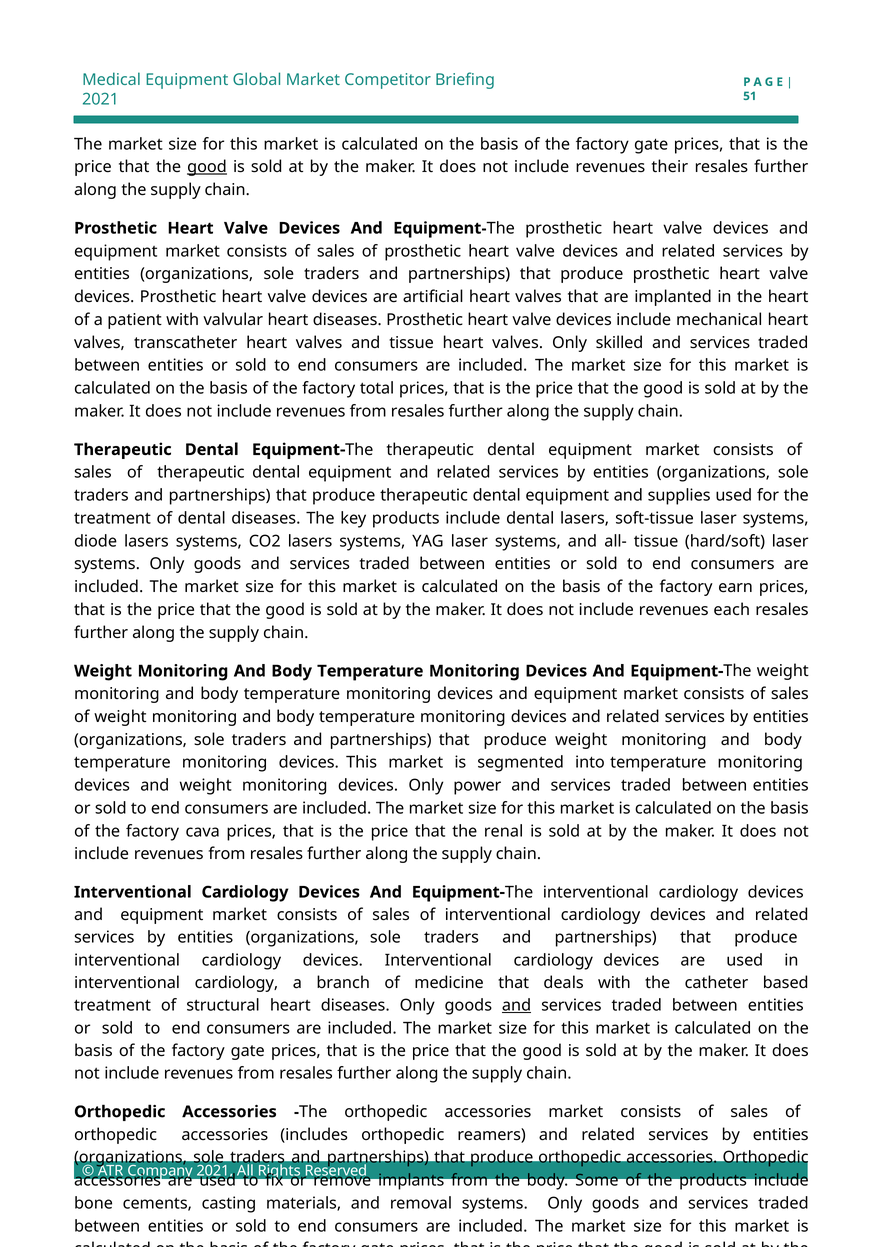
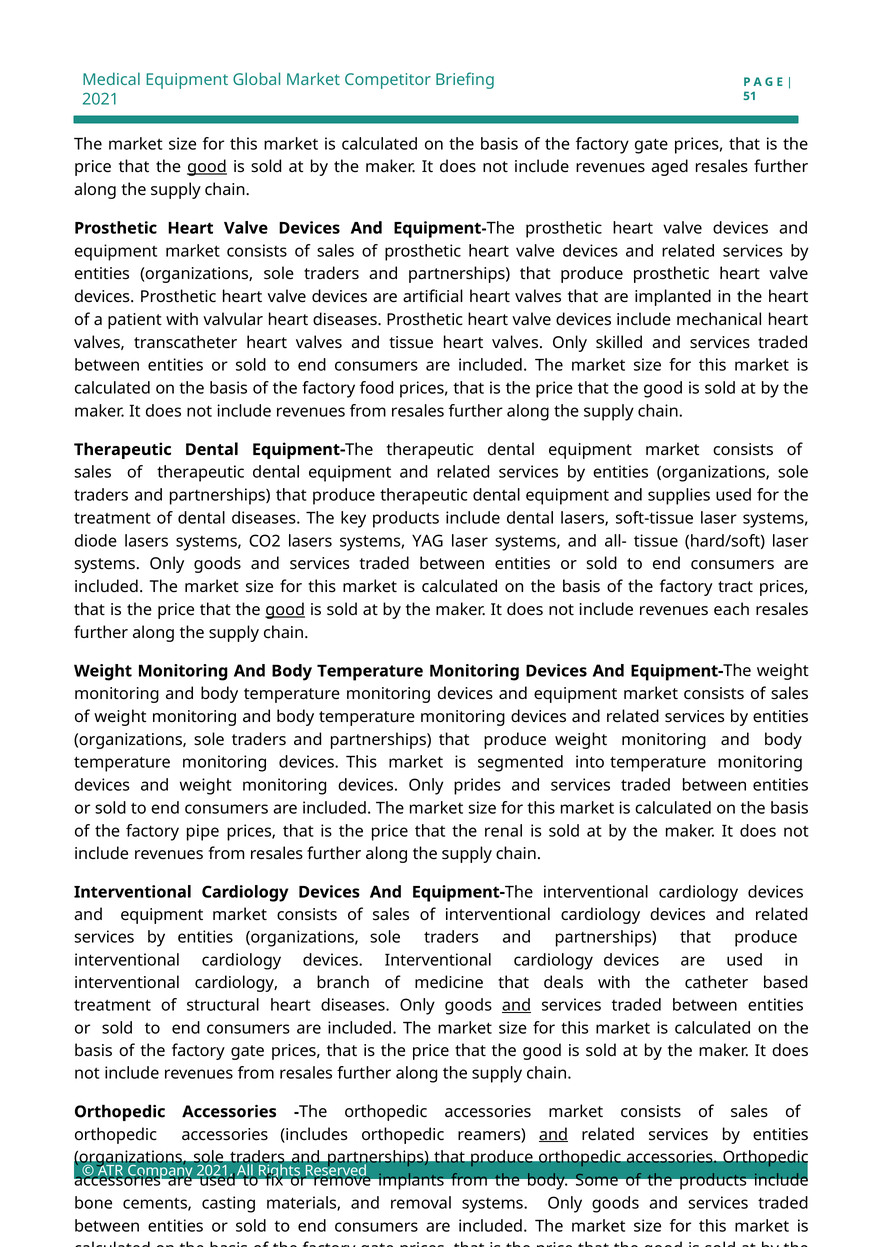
their: their -> aged
total: total -> food
earn: earn -> tract
good at (285, 610) underline: none -> present
power: power -> prides
cava: cava -> pipe
and at (553, 1134) underline: none -> present
